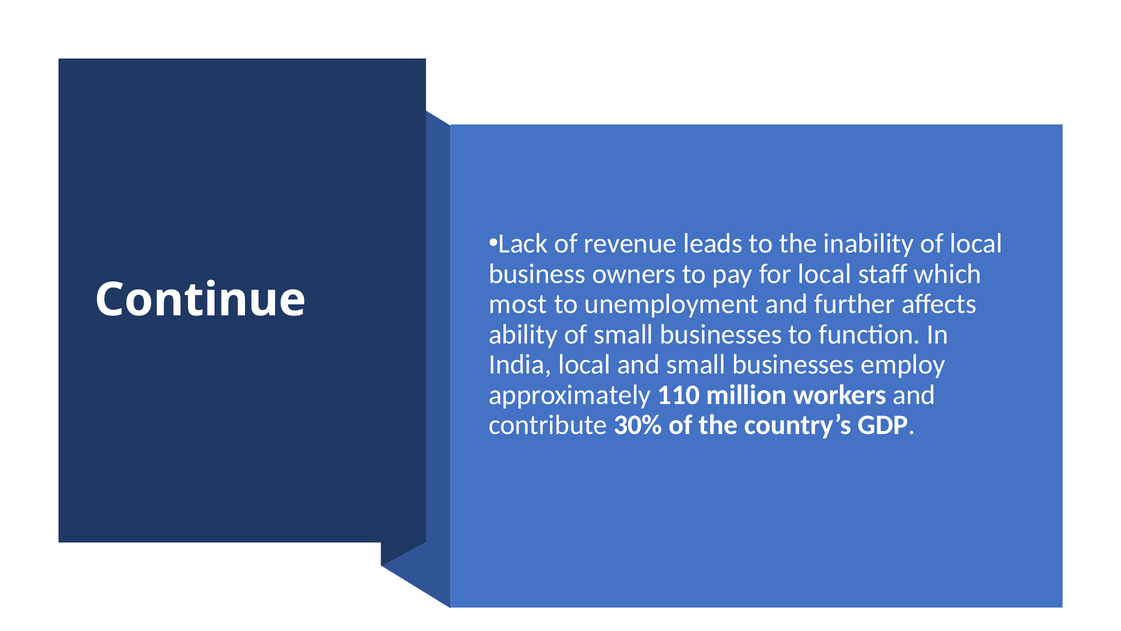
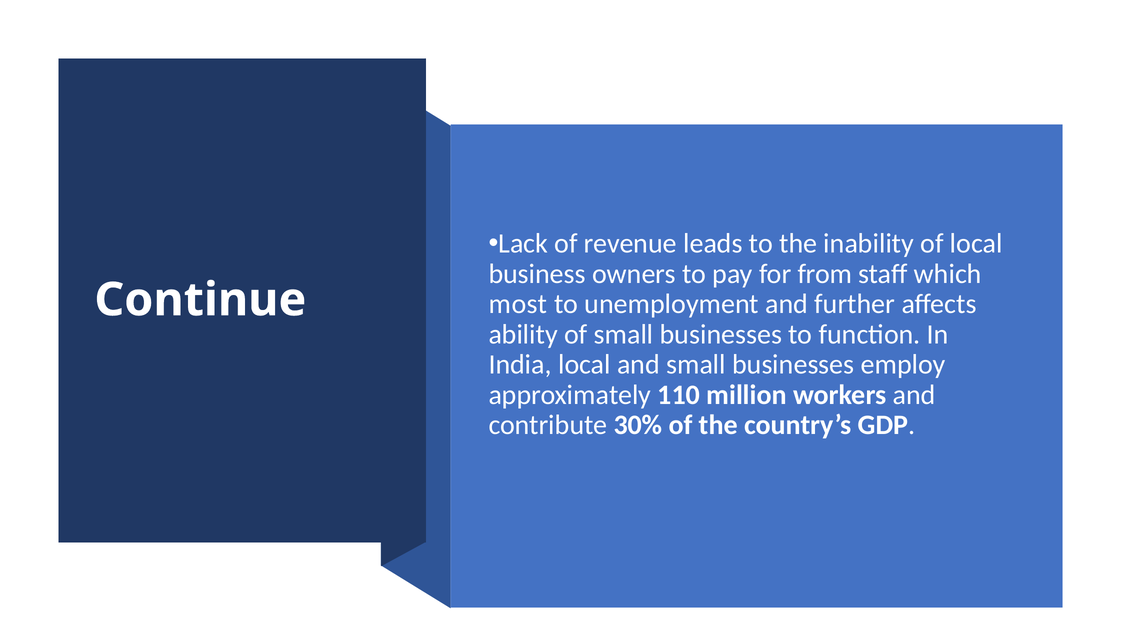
for local: local -> from
